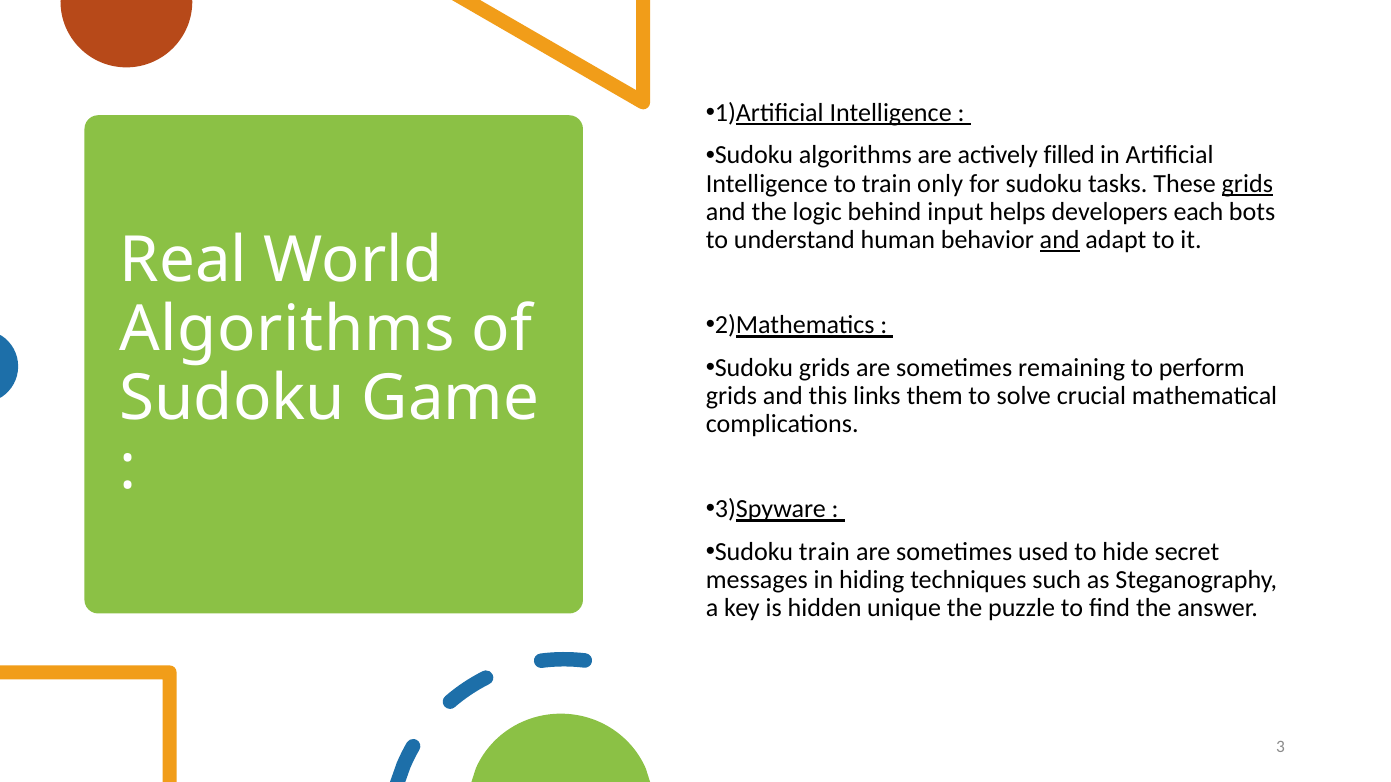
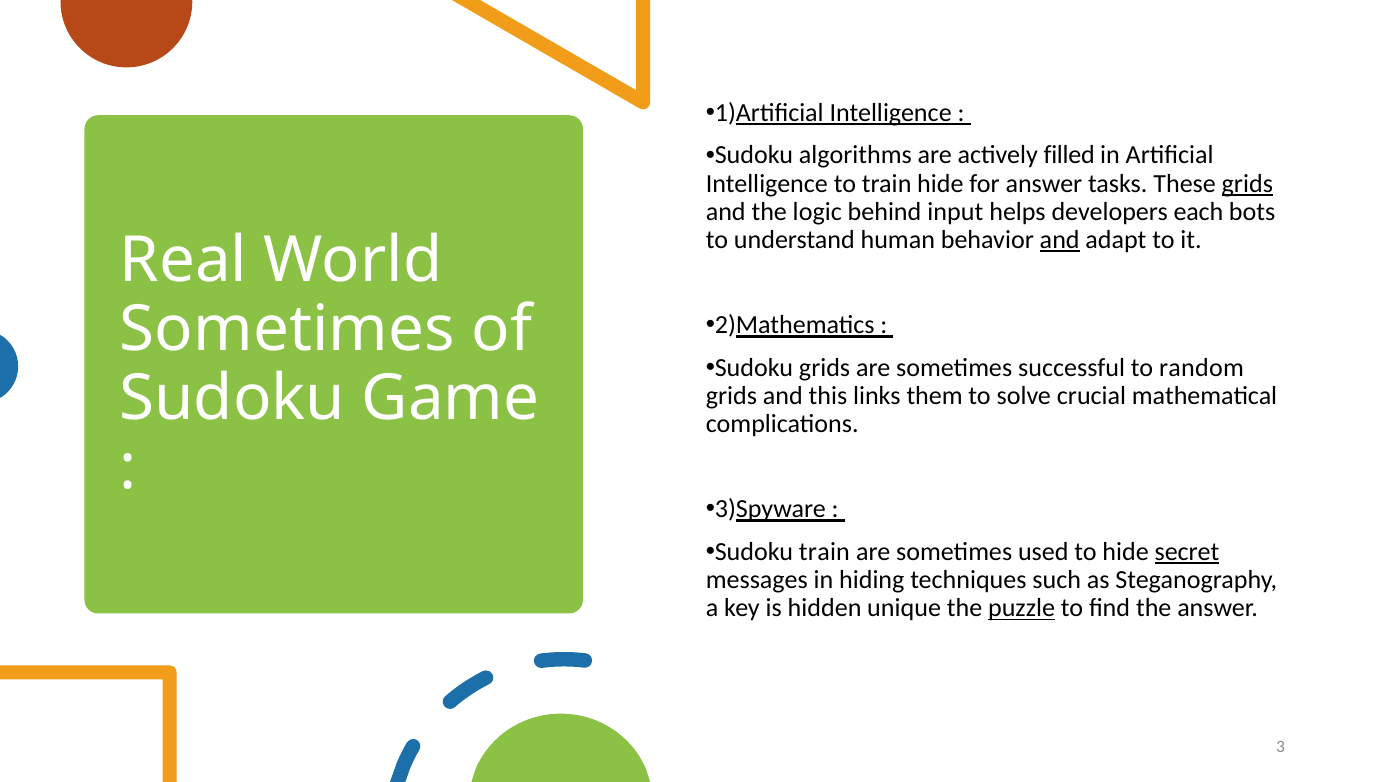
train only: only -> hide
for sudoku: sudoku -> answer
Algorithms at (287, 330): Algorithms -> Sometimes
remaining: remaining -> successful
perform: perform -> random
secret underline: none -> present
puzzle underline: none -> present
